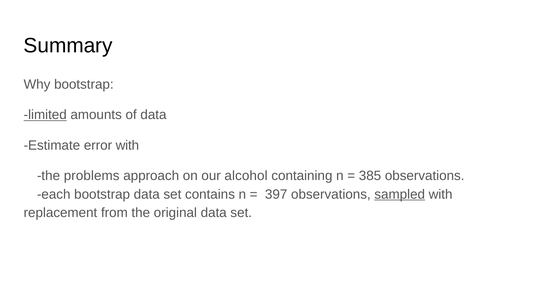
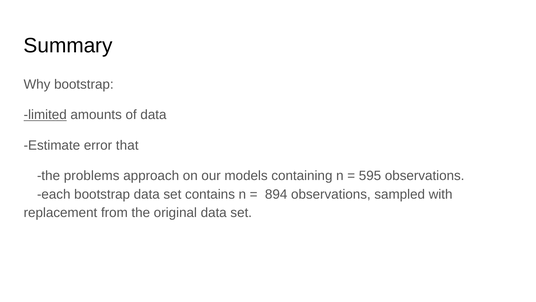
error with: with -> that
alcohol: alcohol -> models
385: 385 -> 595
397: 397 -> 894
sampled underline: present -> none
